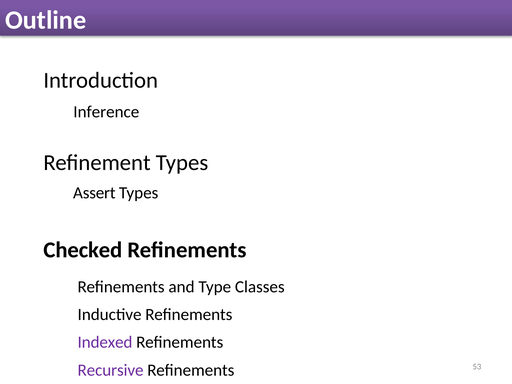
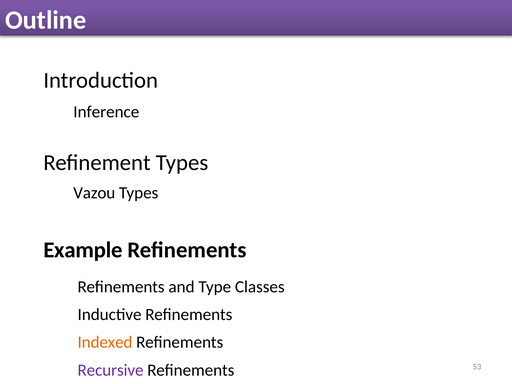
Assert: Assert -> Vazou
Checked: Checked -> Example
Indexed colour: purple -> orange
